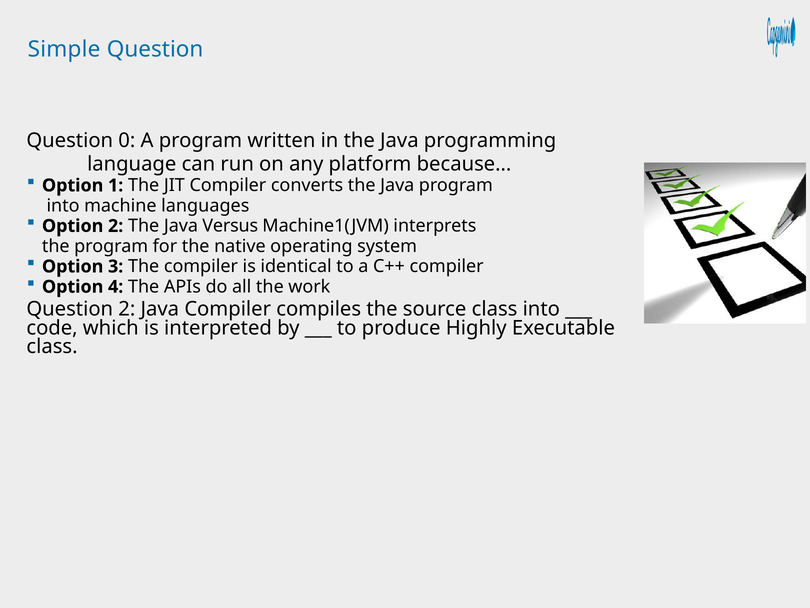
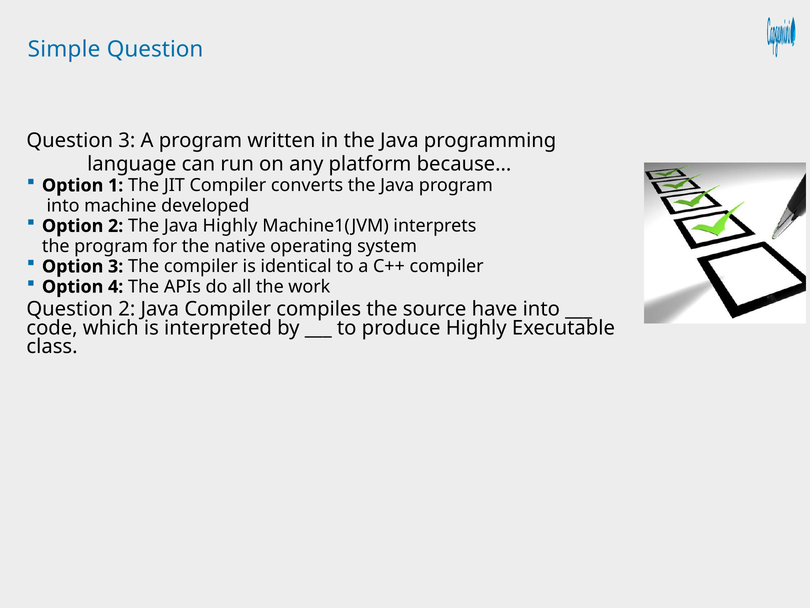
Question 0: 0 -> 3
languages: languages -> developed
Java Versus: Versus -> Highly
source class: class -> have
